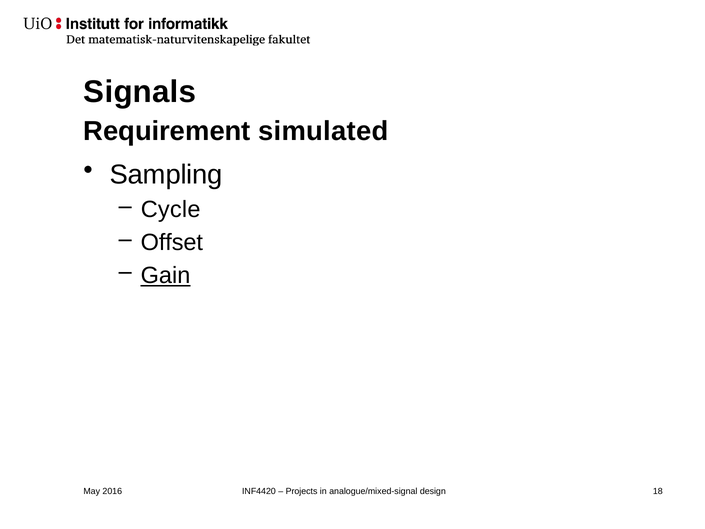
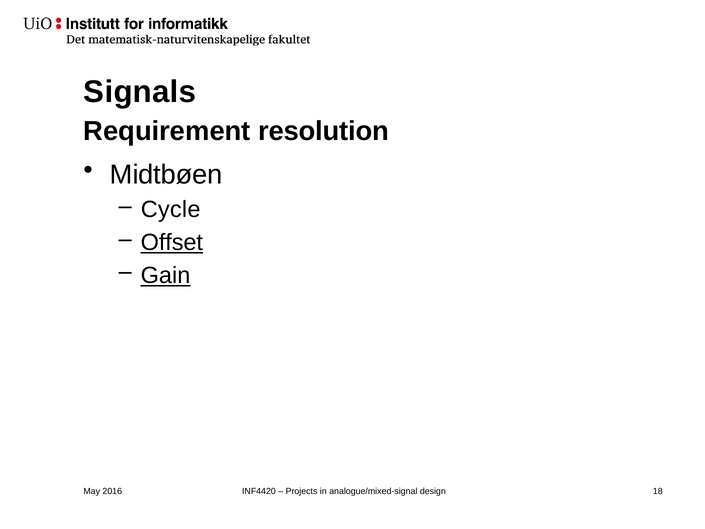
simulated: simulated -> resolution
Sampling: Sampling -> Midtbøen
Offset underline: none -> present
